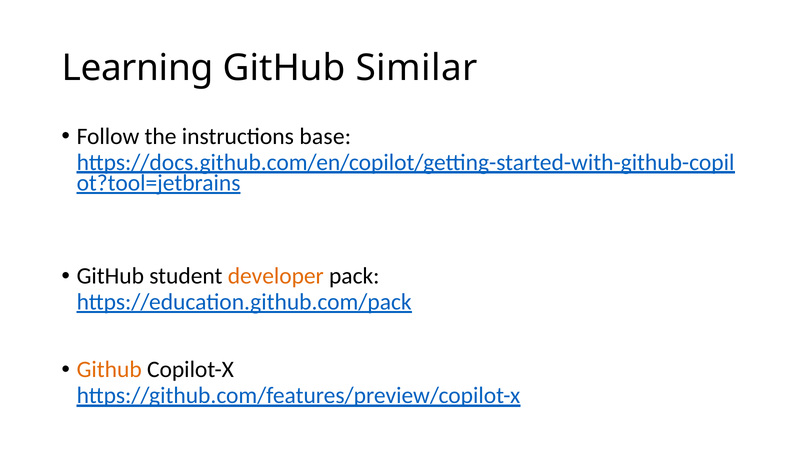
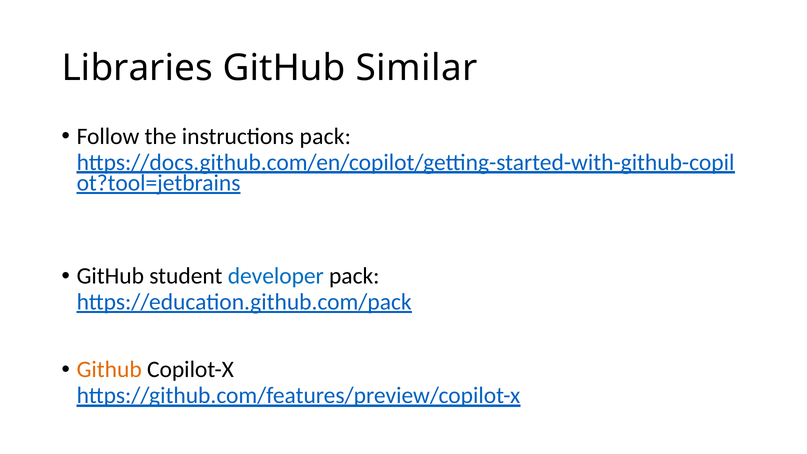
Learning: Learning -> Libraries
instructions base: base -> pack
developer colour: orange -> blue
